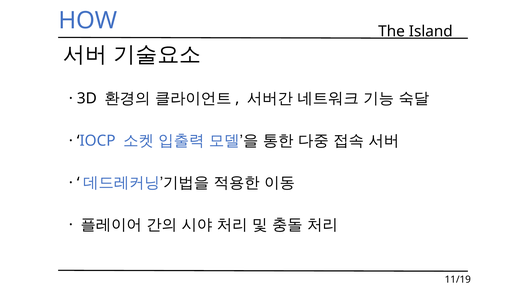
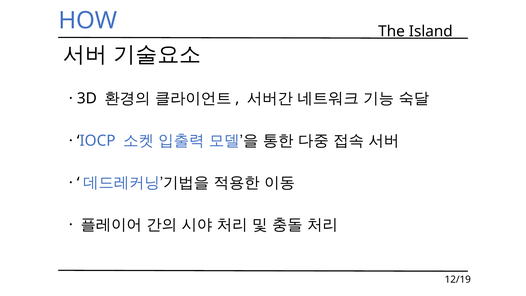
11/19: 11/19 -> 12/19
